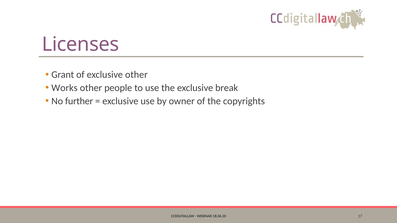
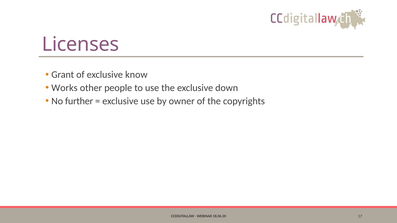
exclusive other: other -> know
break: break -> down
